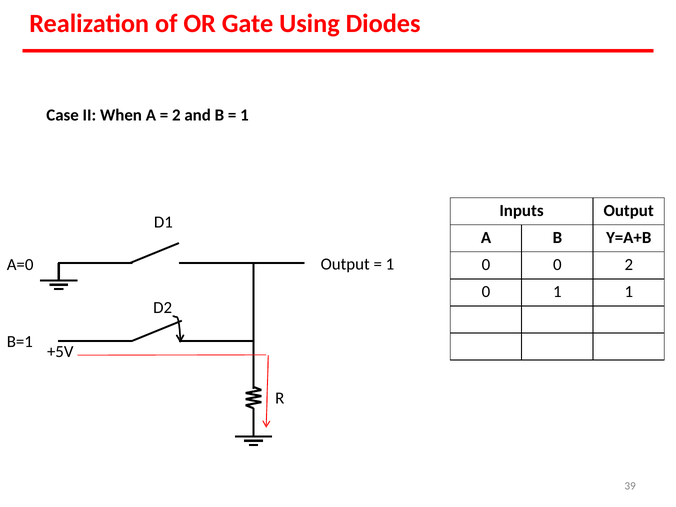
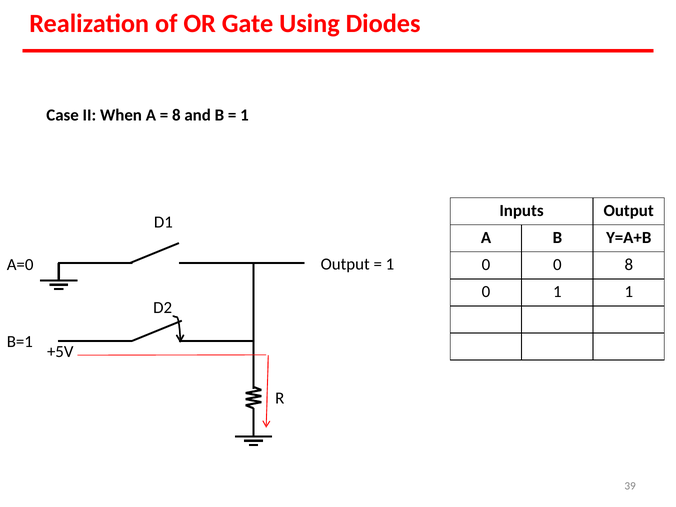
2 at (176, 115): 2 -> 8
0 2: 2 -> 8
